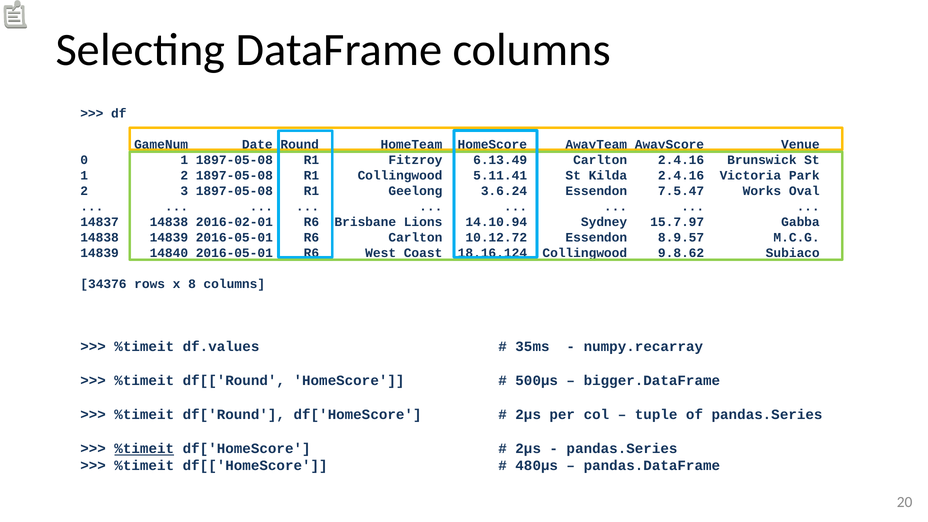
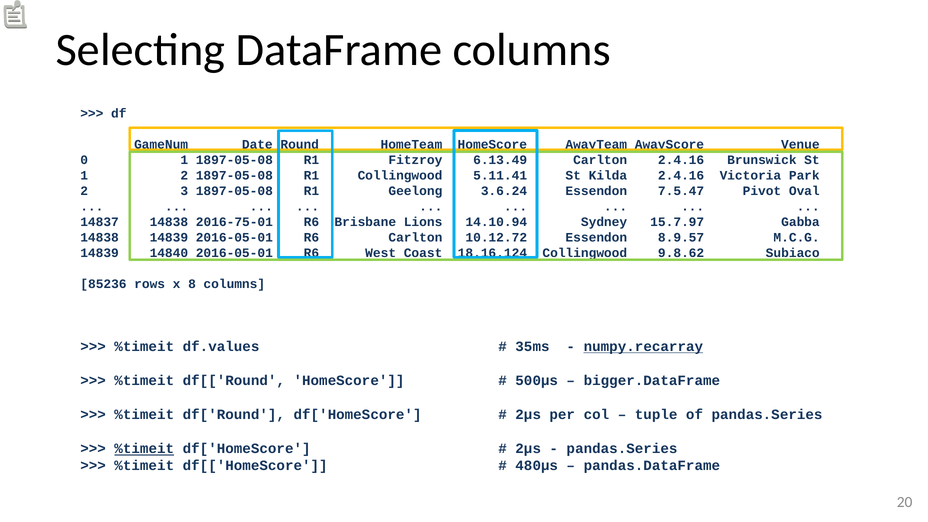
Works: Works -> Pivot
2016-02-01: 2016-02-01 -> 2016-75-01
34376: 34376 -> 85236
numpy.recarray underline: none -> present
